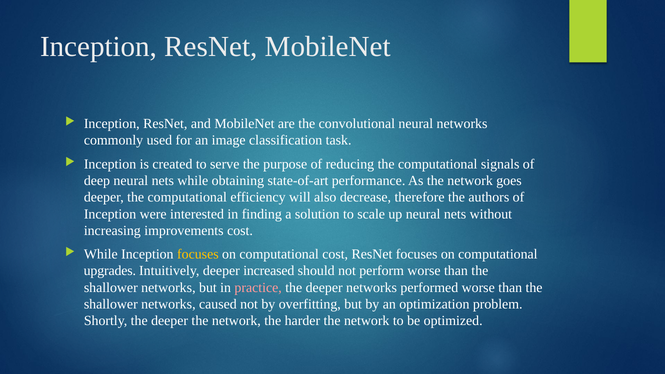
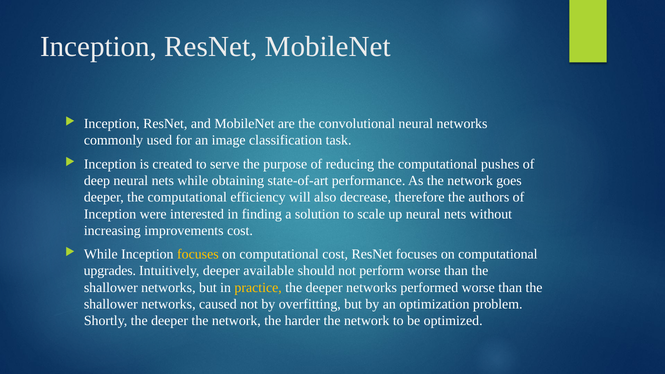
signals: signals -> pushes
increased: increased -> available
practice colour: pink -> yellow
